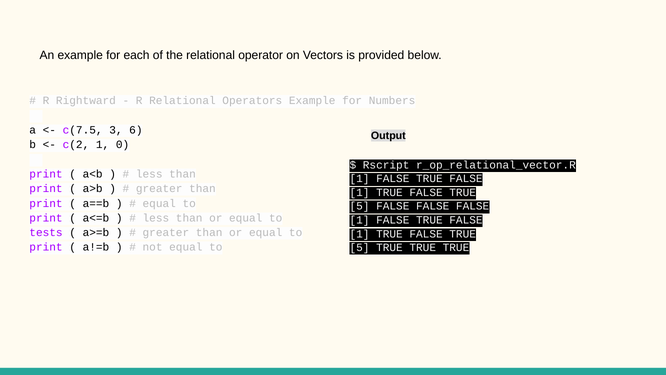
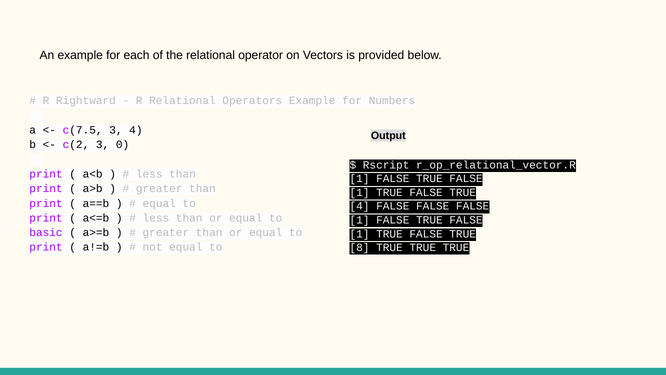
3 6: 6 -> 4
c(2 1: 1 -> 3
5 at (360, 206): 5 -> 4
tests: tests -> basic
5 at (360, 247): 5 -> 8
